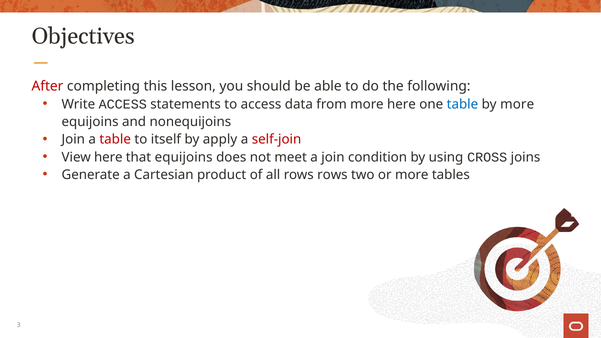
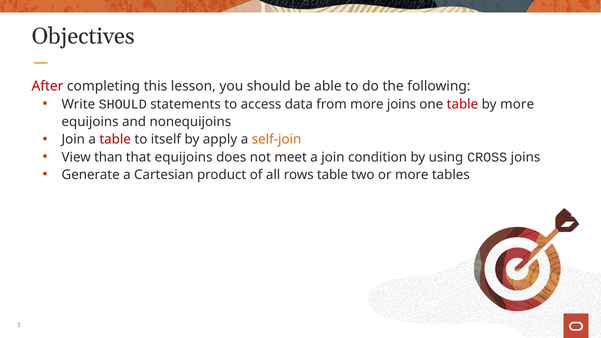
Write ACCESS: ACCESS -> SHOULD
more here: here -> joins
table at (462, 104) colour: blue -> red
self-join colour: red -> orange
View here: here -> than
rows rows: rows -> table
